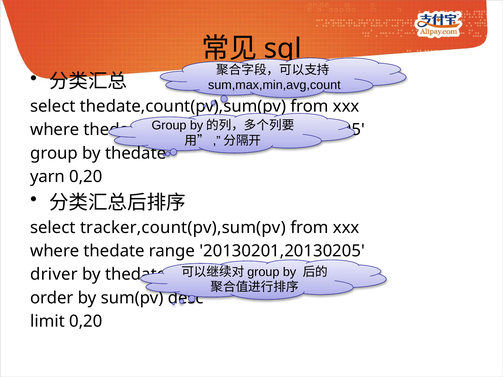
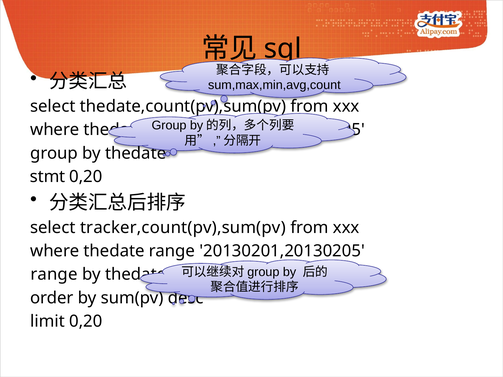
yarn: yarn -> stmt
driver at (54, 275): driver -> range
